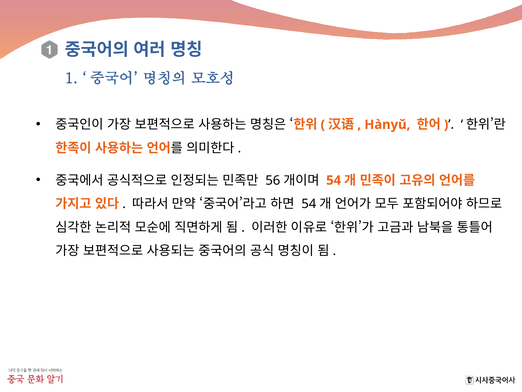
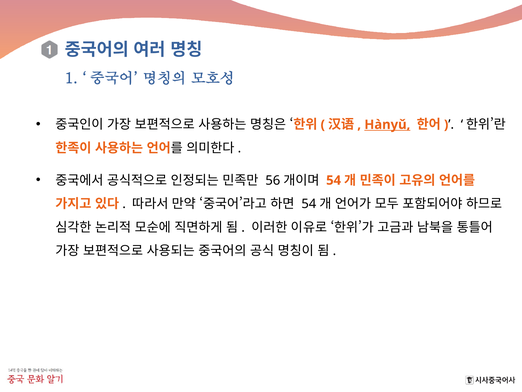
Hànyǔ underline: none -> present
